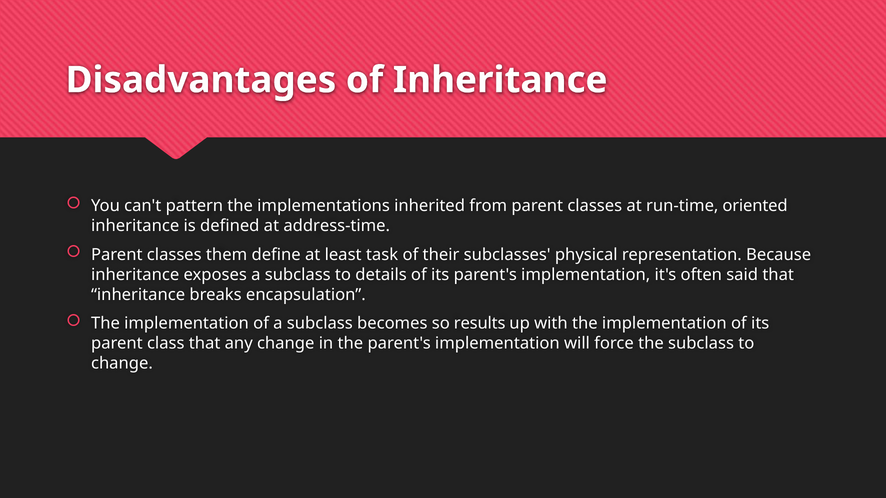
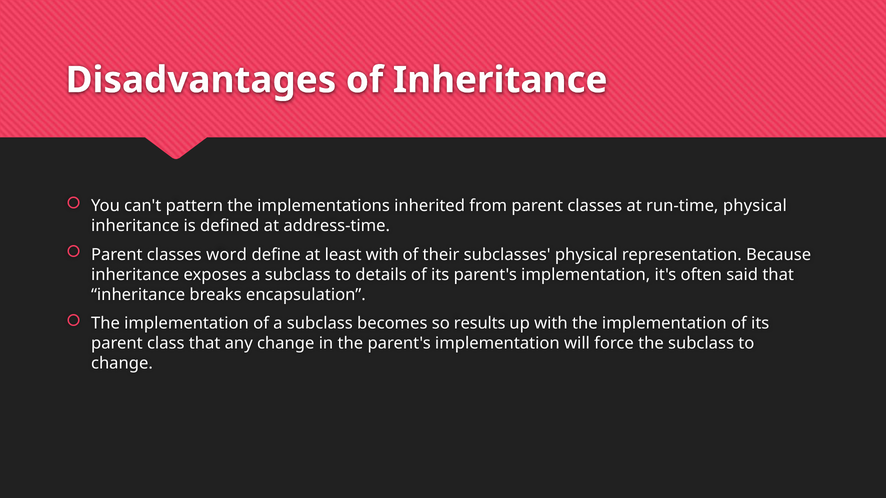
run-time oriented: oriented -> physical
them: them -> word
least task: task -> with
